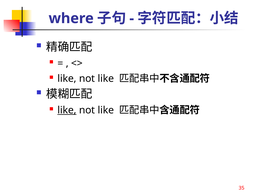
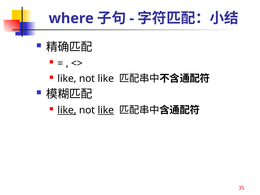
like at (106, 110) underline: none -> present
